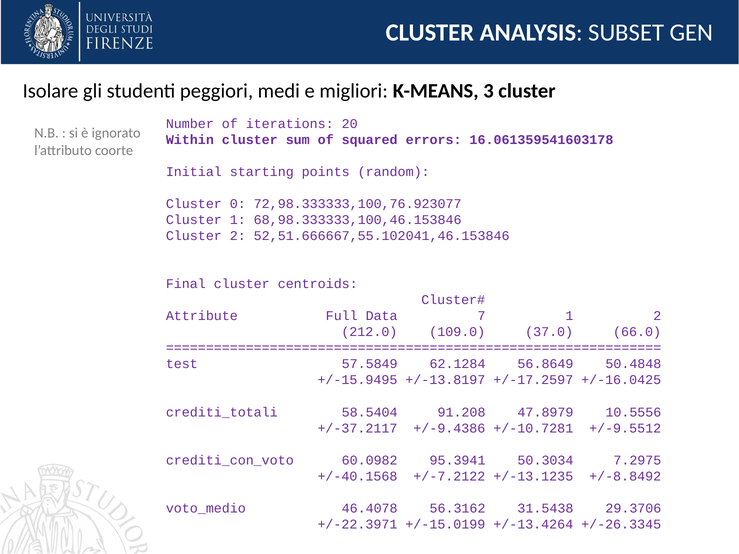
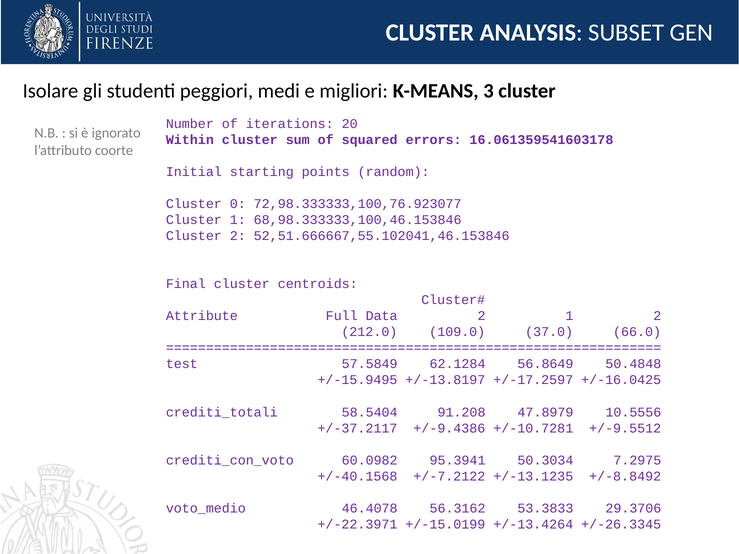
Data 7: 7 -> 2
31.5438: 31.5438 -> 53.3833
